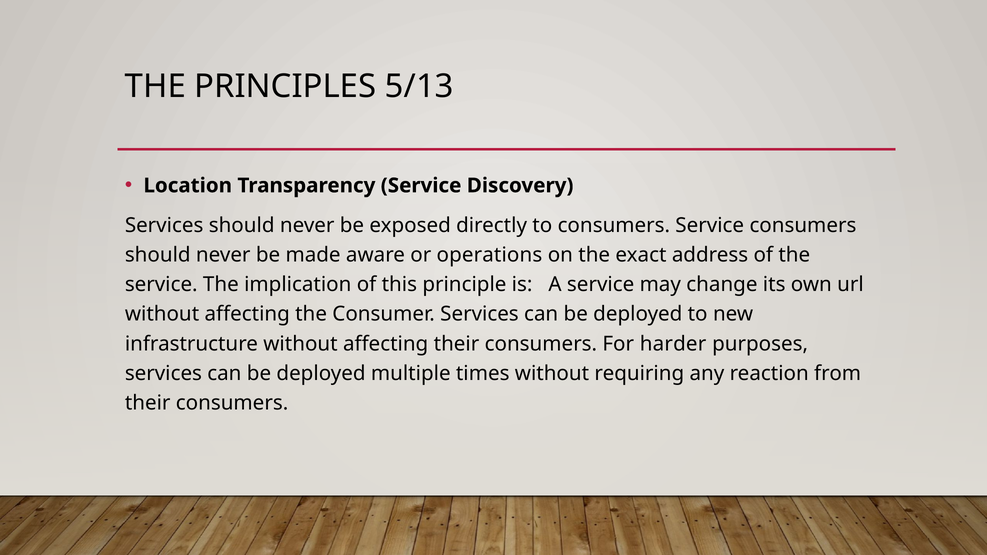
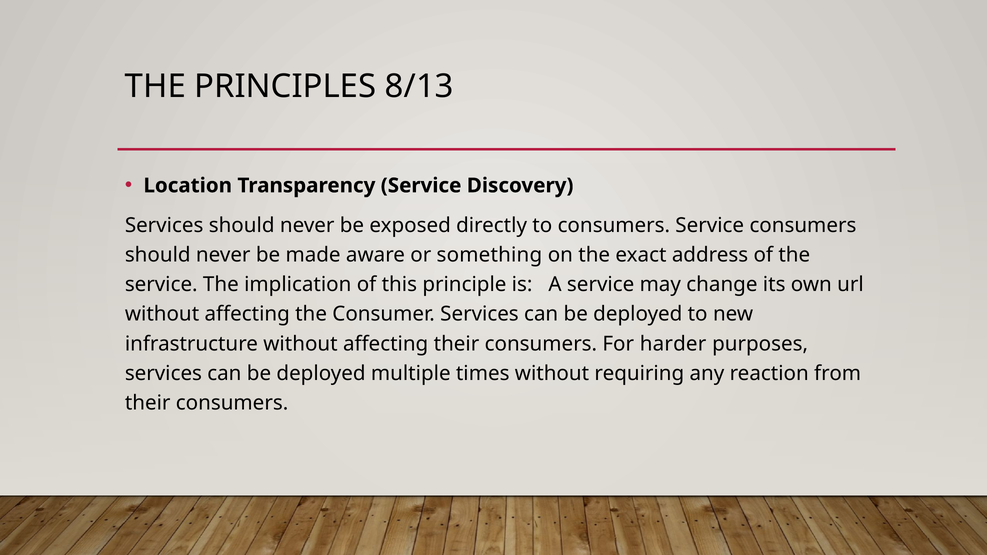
5/13: 5/13 -> 8/13
operations: operations -> something
